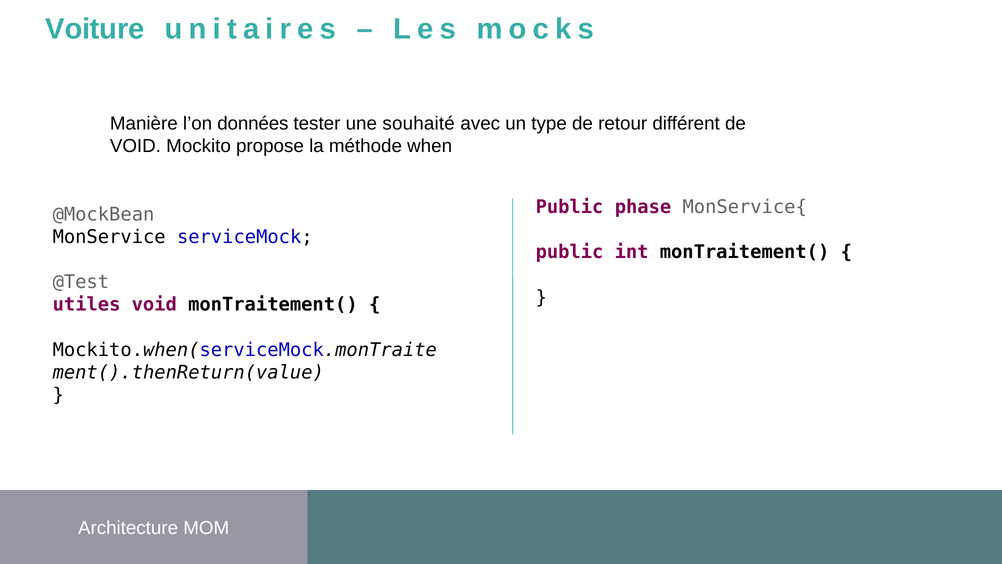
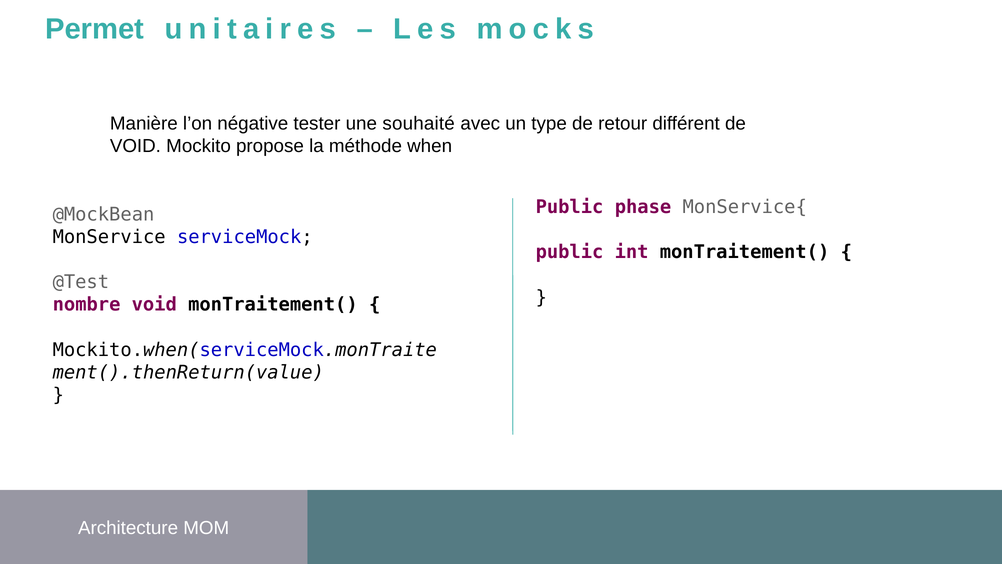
Voiture: Voiture -> Permet
données: données -> négative
utiles: utiles -> nombre
